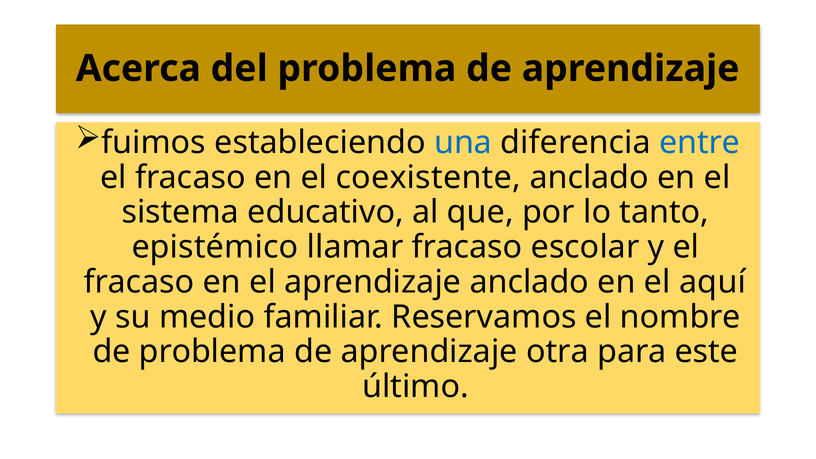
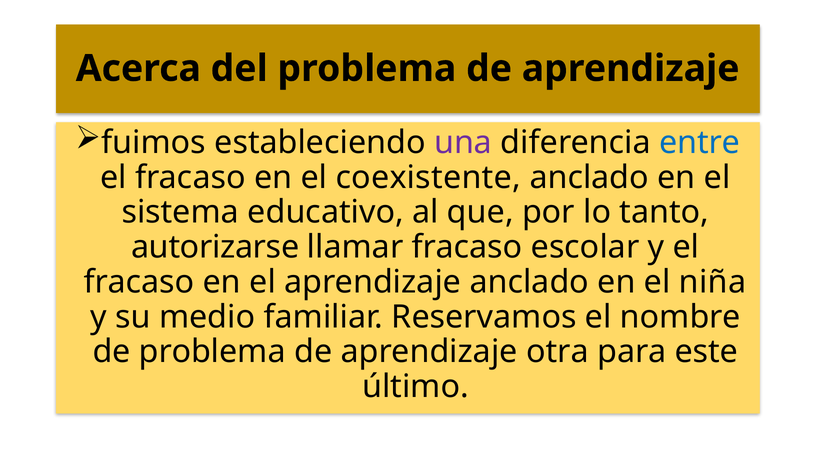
una colour: blue -> purple
epistémico: epistémico -> autorizarse
aquí: aquí -> niña
